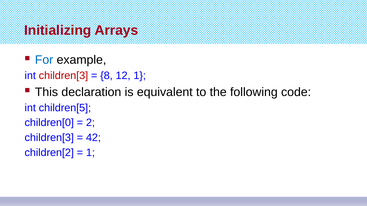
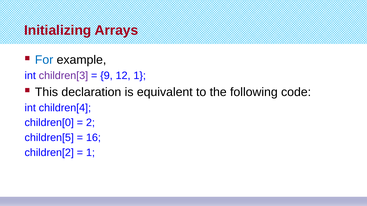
children[3 at (63, 76) colour: red -> purple
8: 8 -> 9
children[5: children[5 -> children[4
children[3 at (49, 138): children[3 -> children[5
42: 42 -> 16
